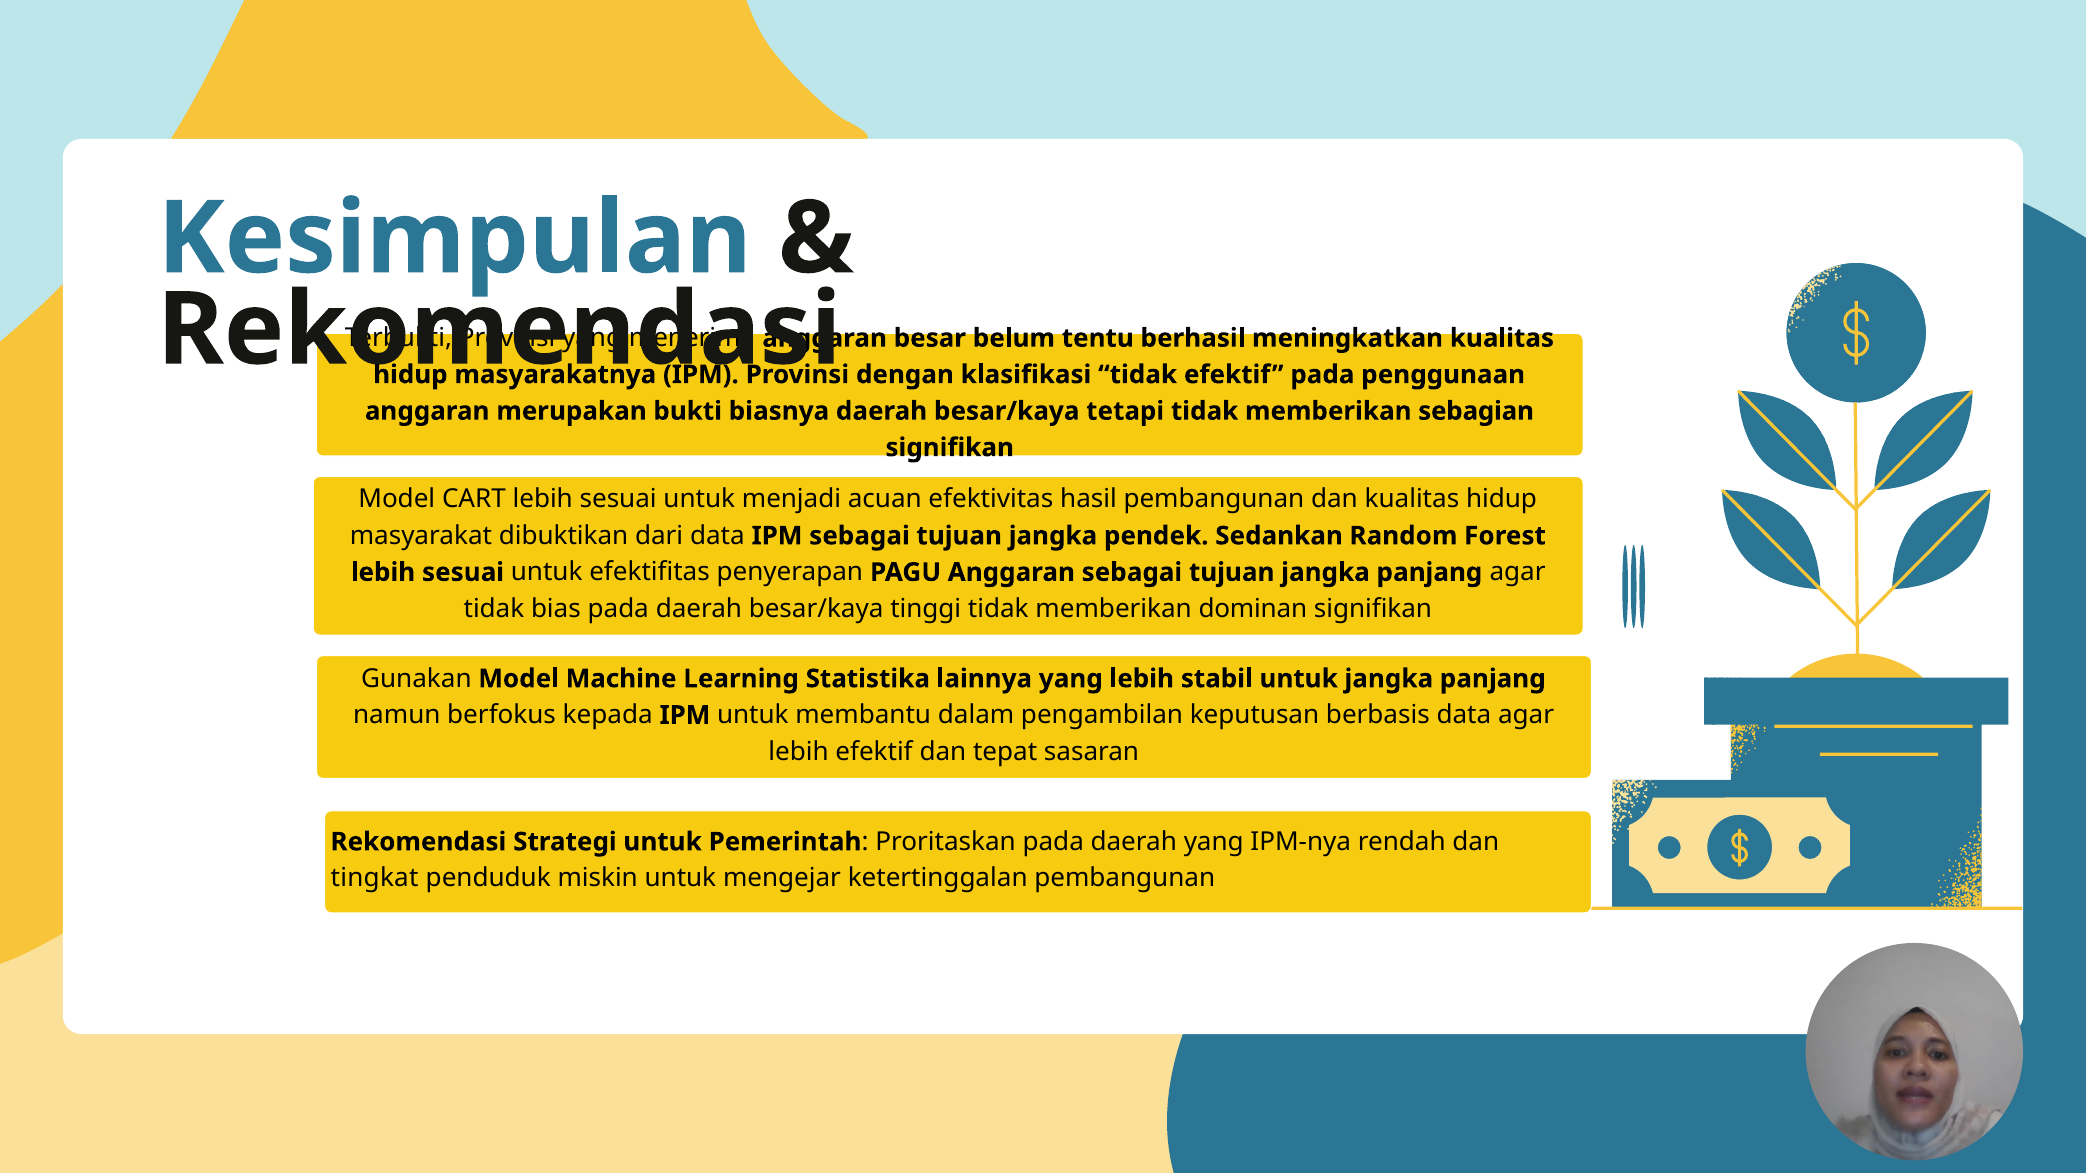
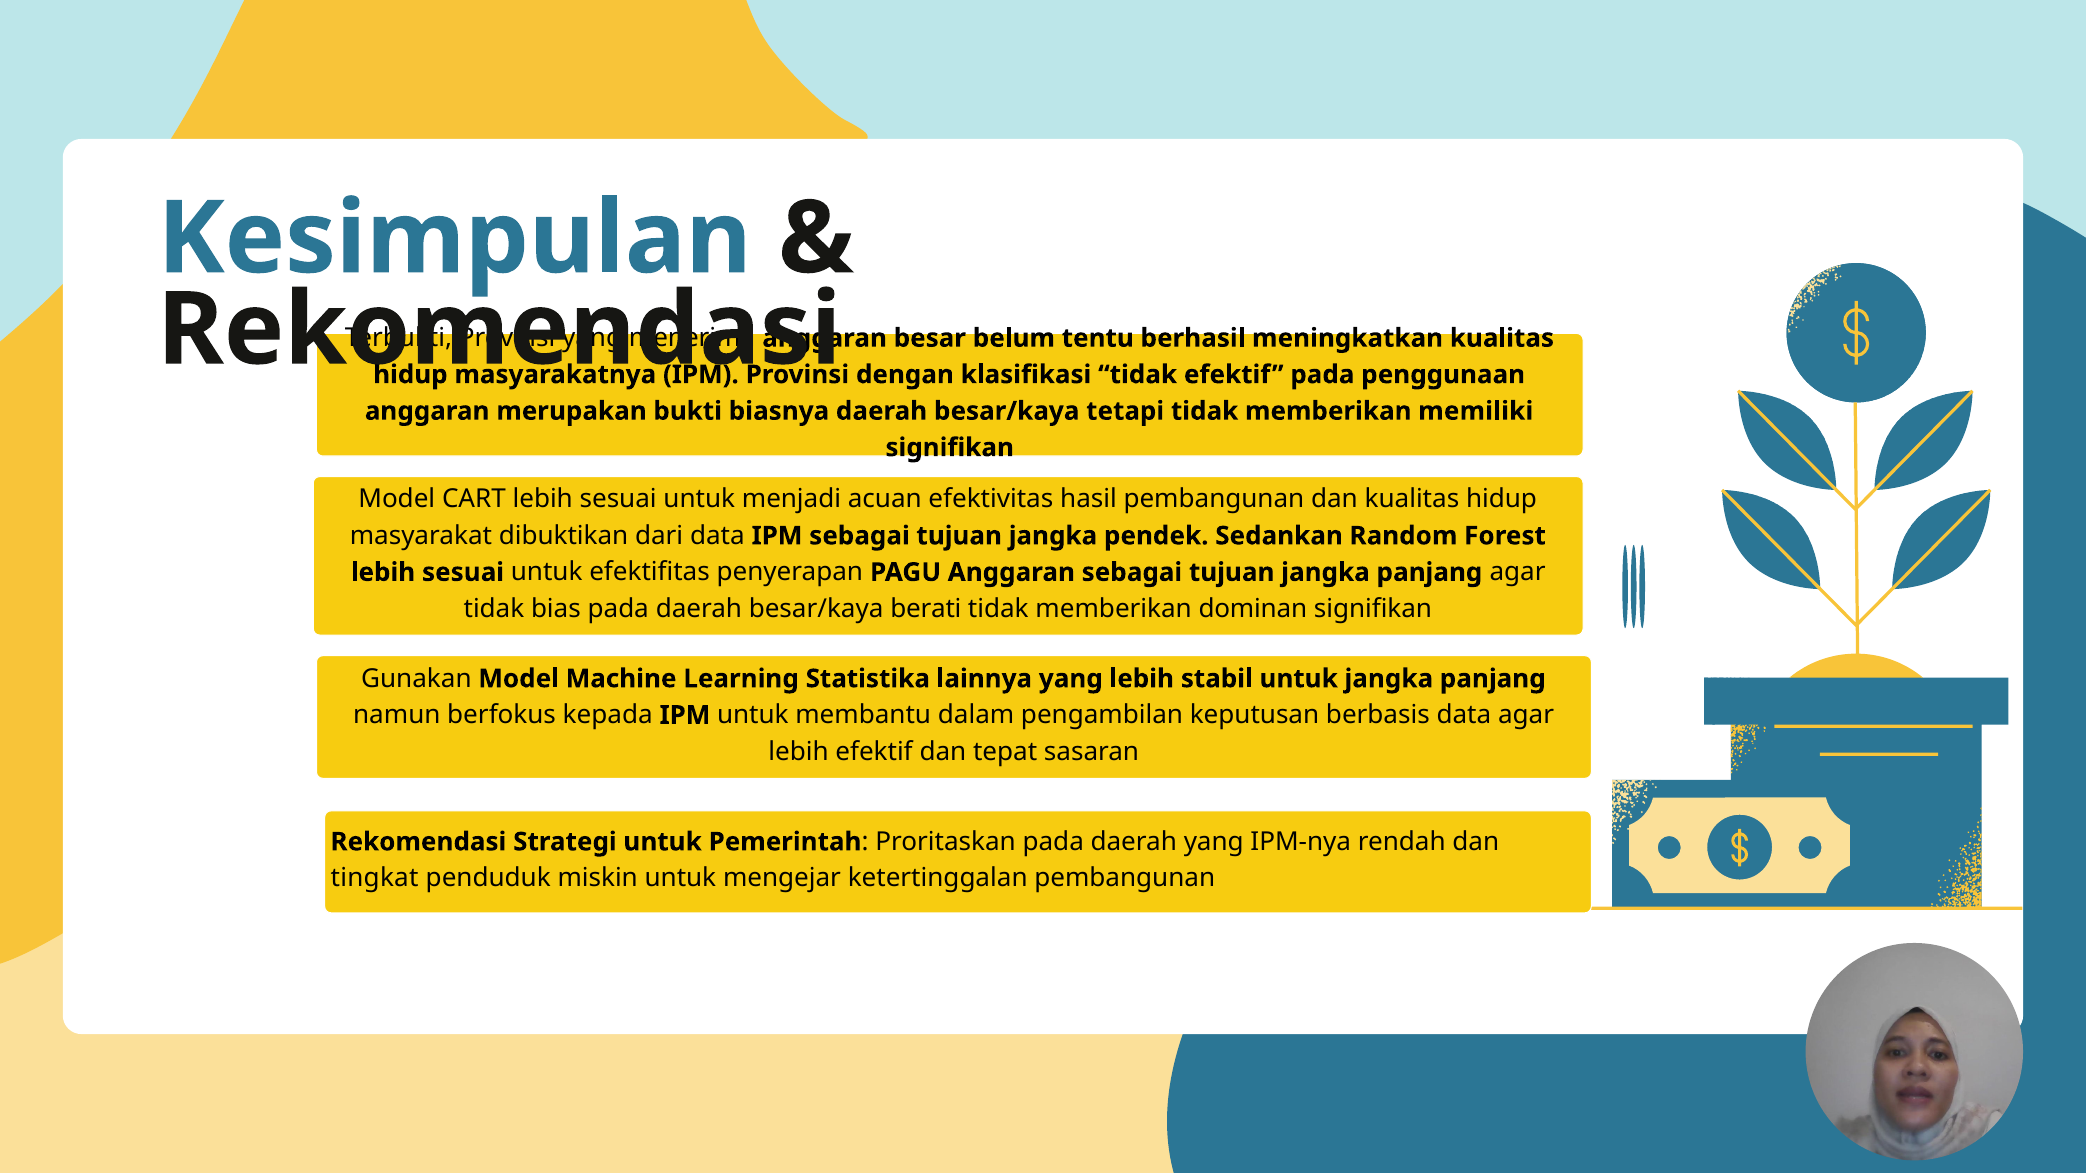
sebagian: sebagian -> memiliki
tinggi: tinggi -> berati
